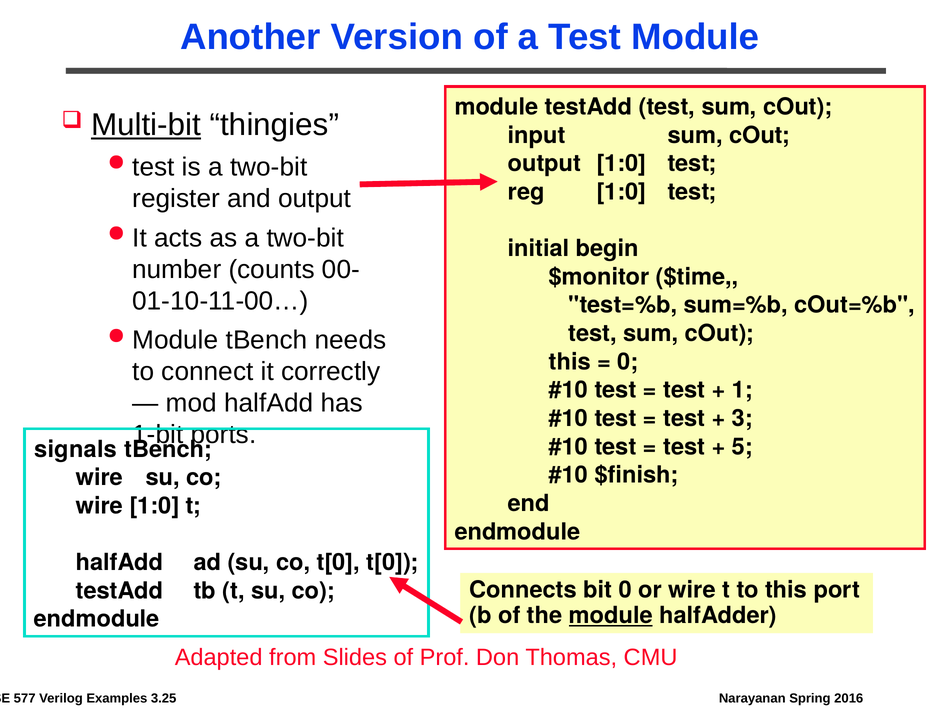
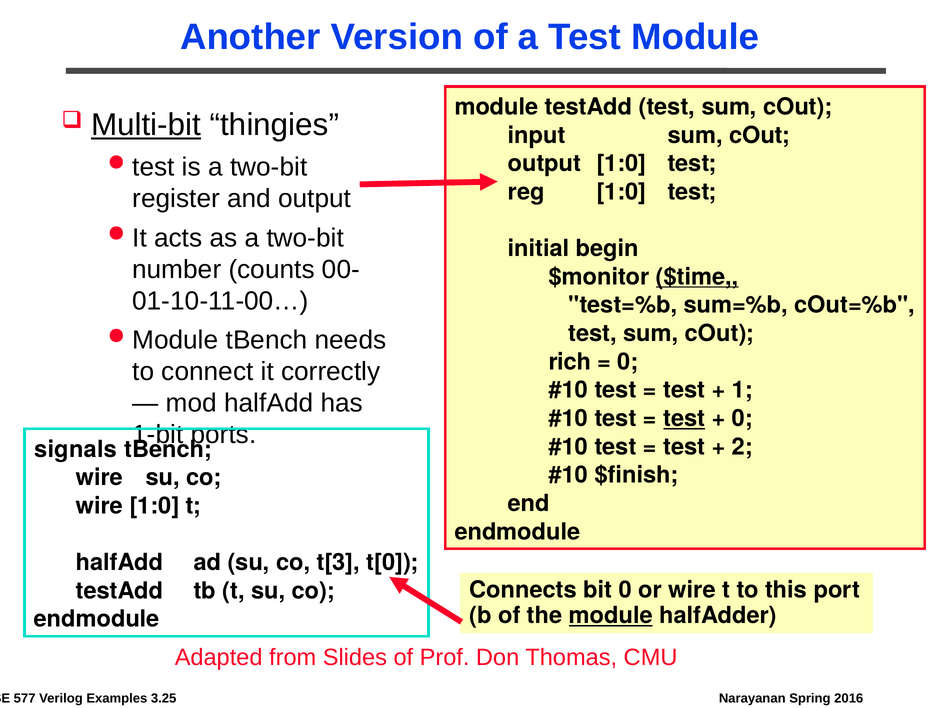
$time underline: none -> present
this at (570, 362): this -> rich
test at (684, 418) underline: none -> present
3 at (742, 418): 3 -> 0
5: 5 -> 2
co t[0: t[0 -> t[3
